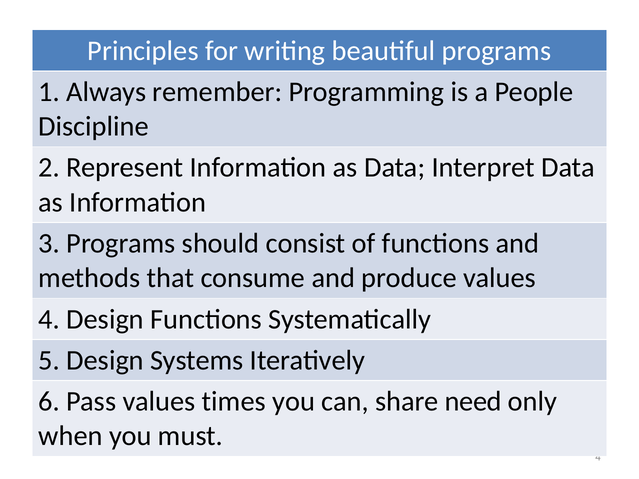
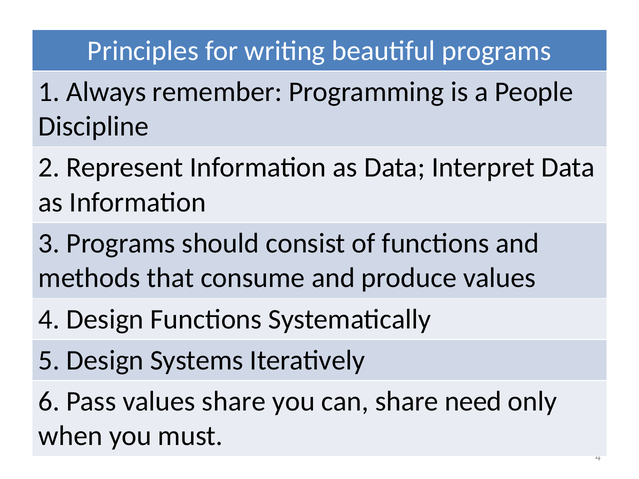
values times: times -> share
